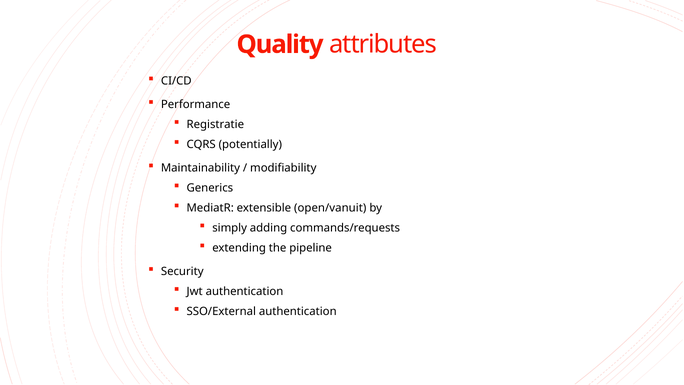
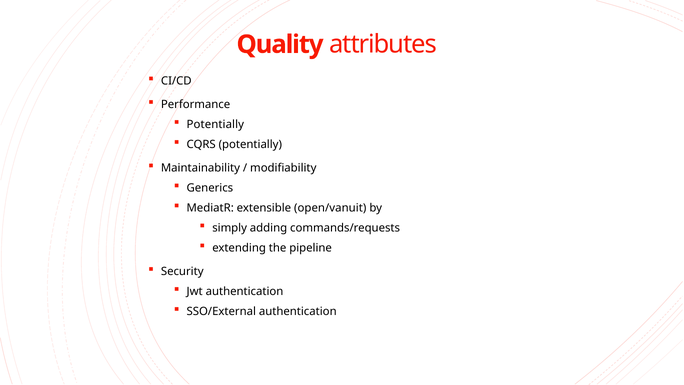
Registratie at (215, 125): Registratie -> Potentially
